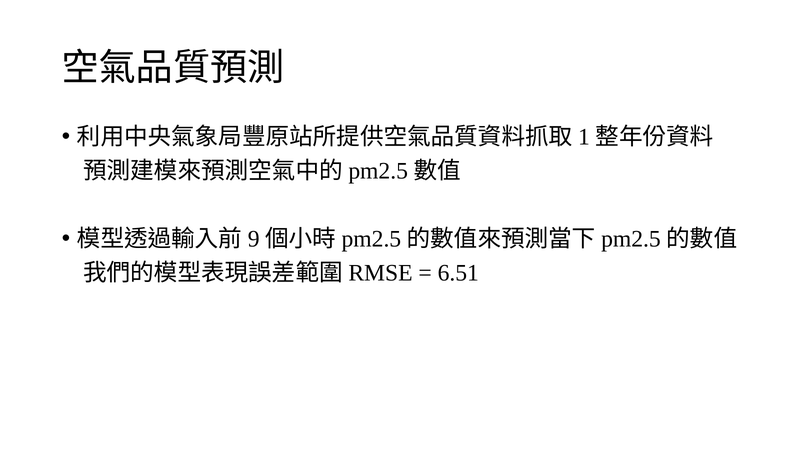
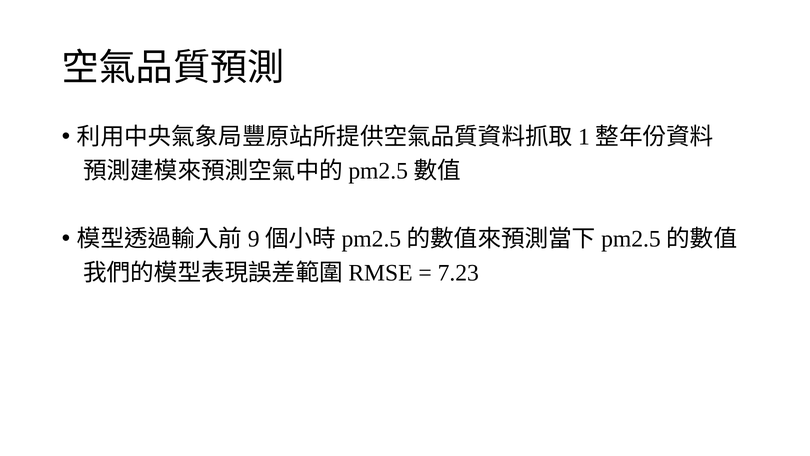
6.51: 6.51 -> 7.23
